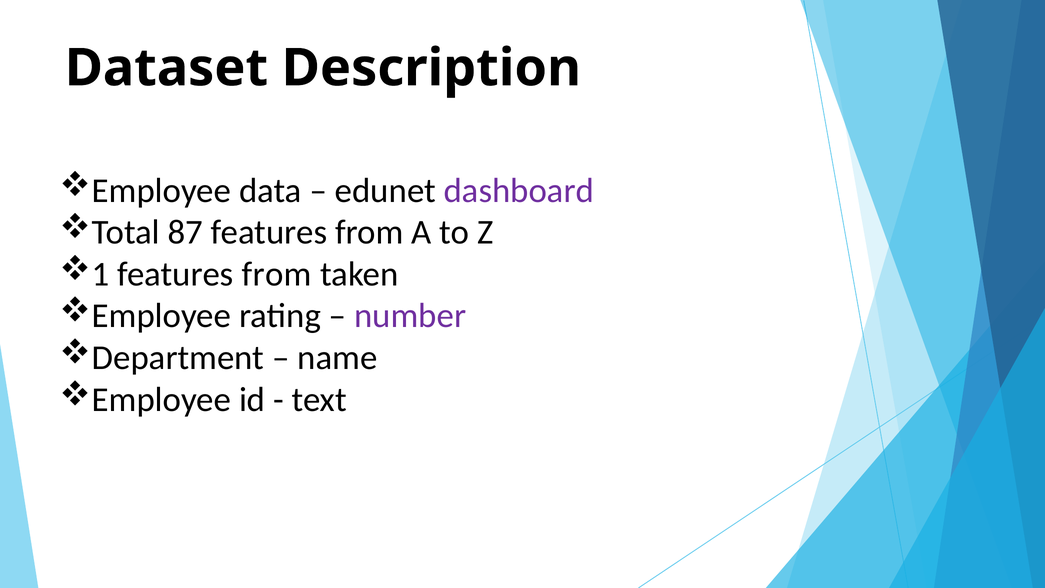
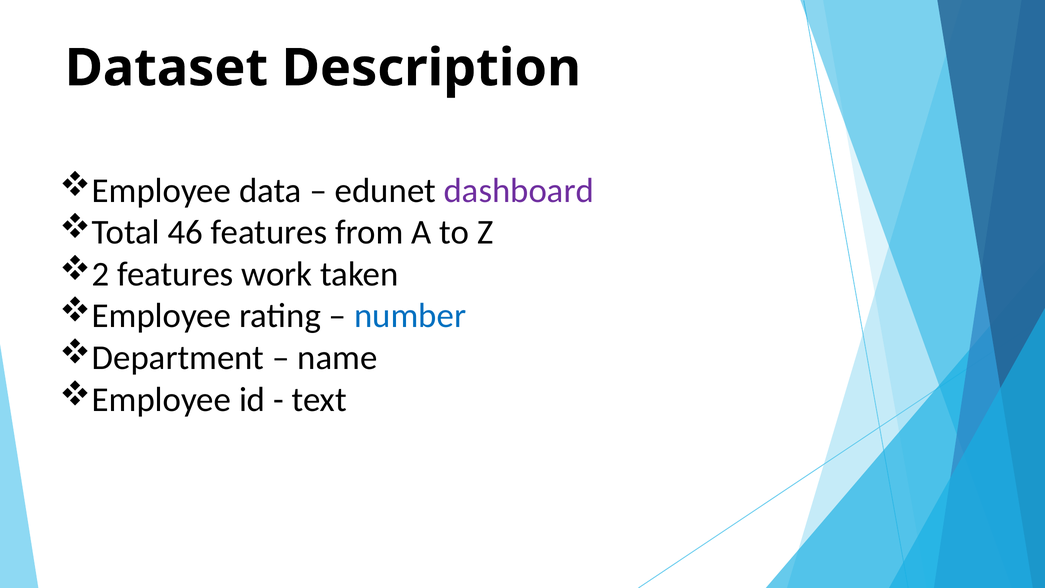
87: 87 -> 46
1: 1 -> 2
from at (277, 274): from -> work
number colour: purple -> blue
